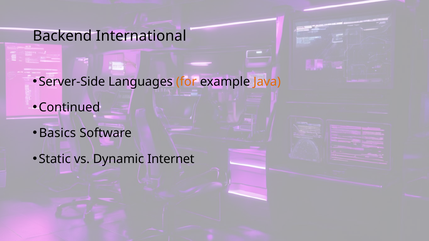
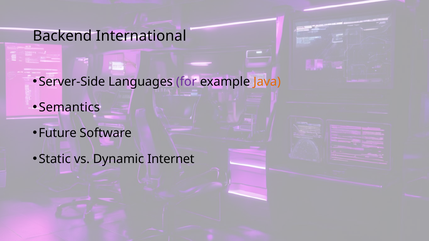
for colour: orange -> purple
Continued: Continued -> Semantics
Basics: Basics -> Future
